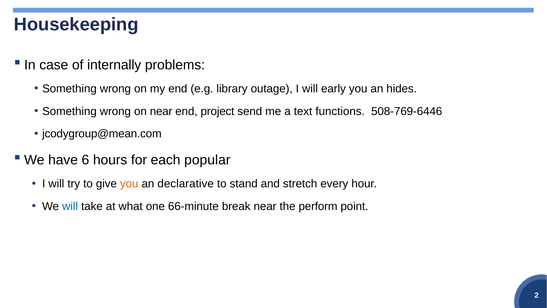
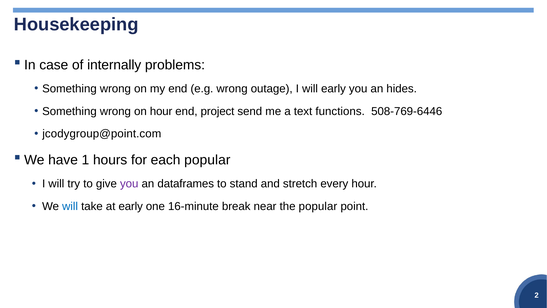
e.g library: library -> wrong
on near: near -> hour
jcodygroup@mean.com: jcodygroup@mean.com -> jcodygroup@point.com
6: 6 -> 1
you at (129, 184) colour: orange -> purple
declarative: declarative -> dataframes
at what: what -> early
66-minute: 66-minute -> 16-minute
the perform: perform -> popular
